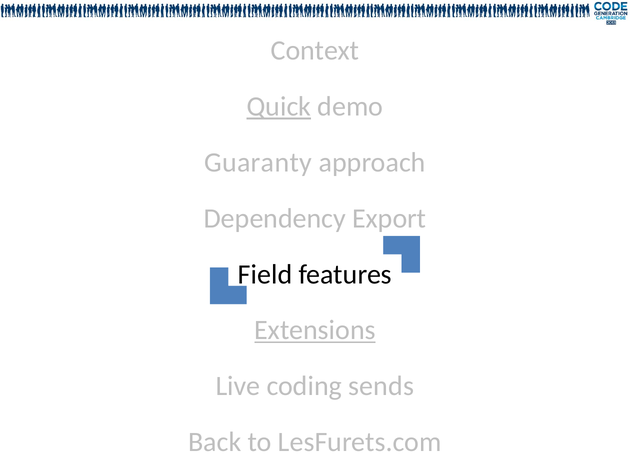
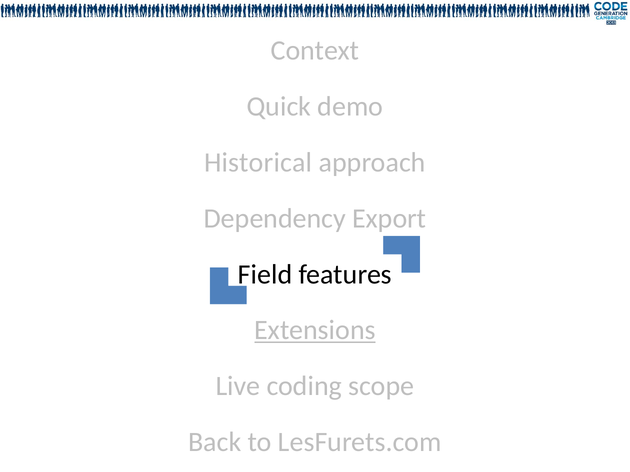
Quick underline: present -> none
Guaranty: Guaranty -> Historical
sends: sends -> scope
